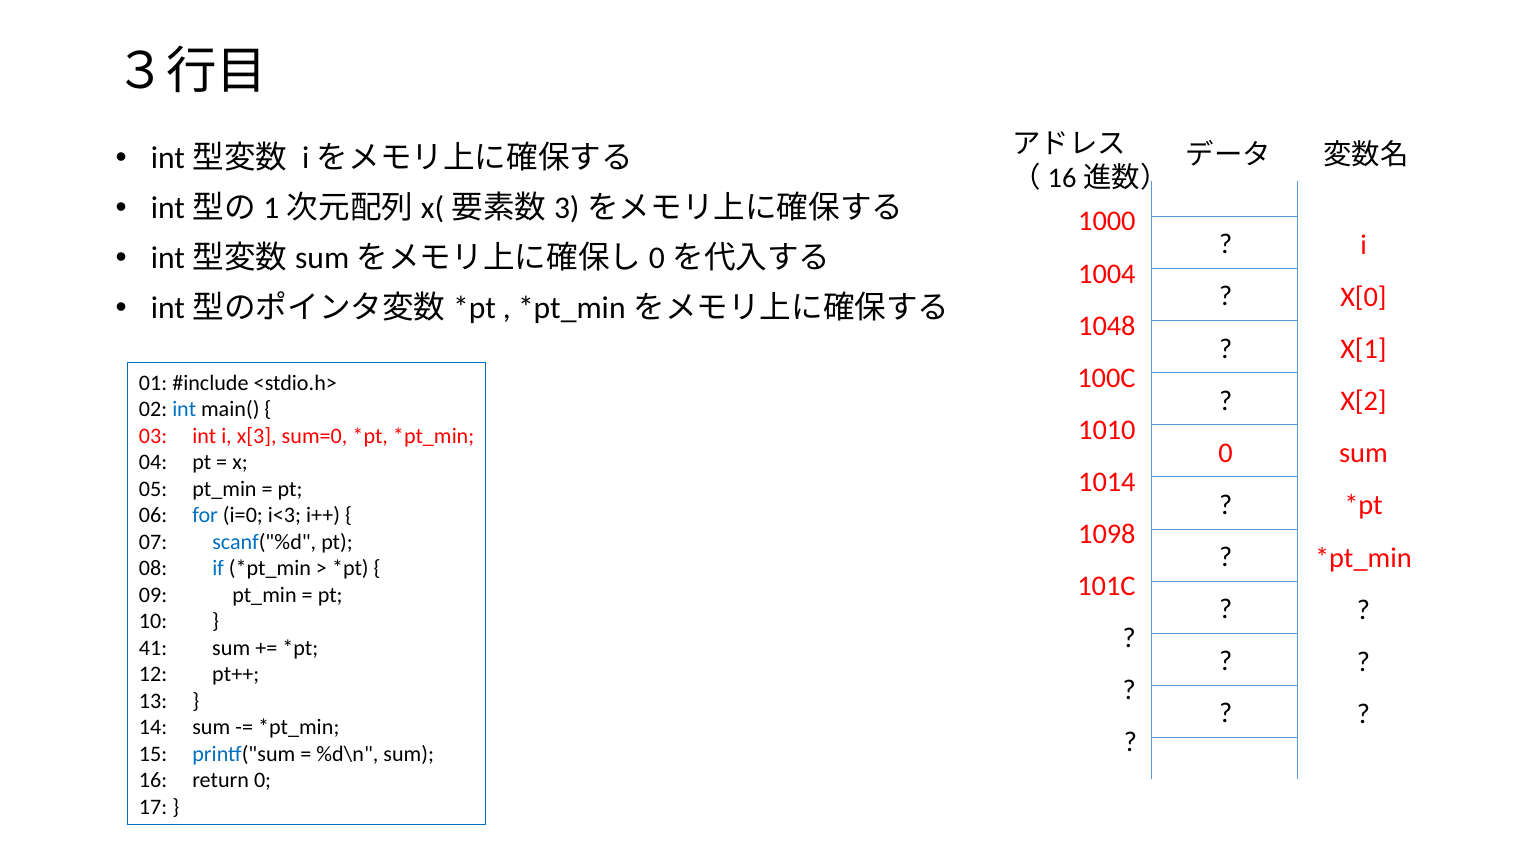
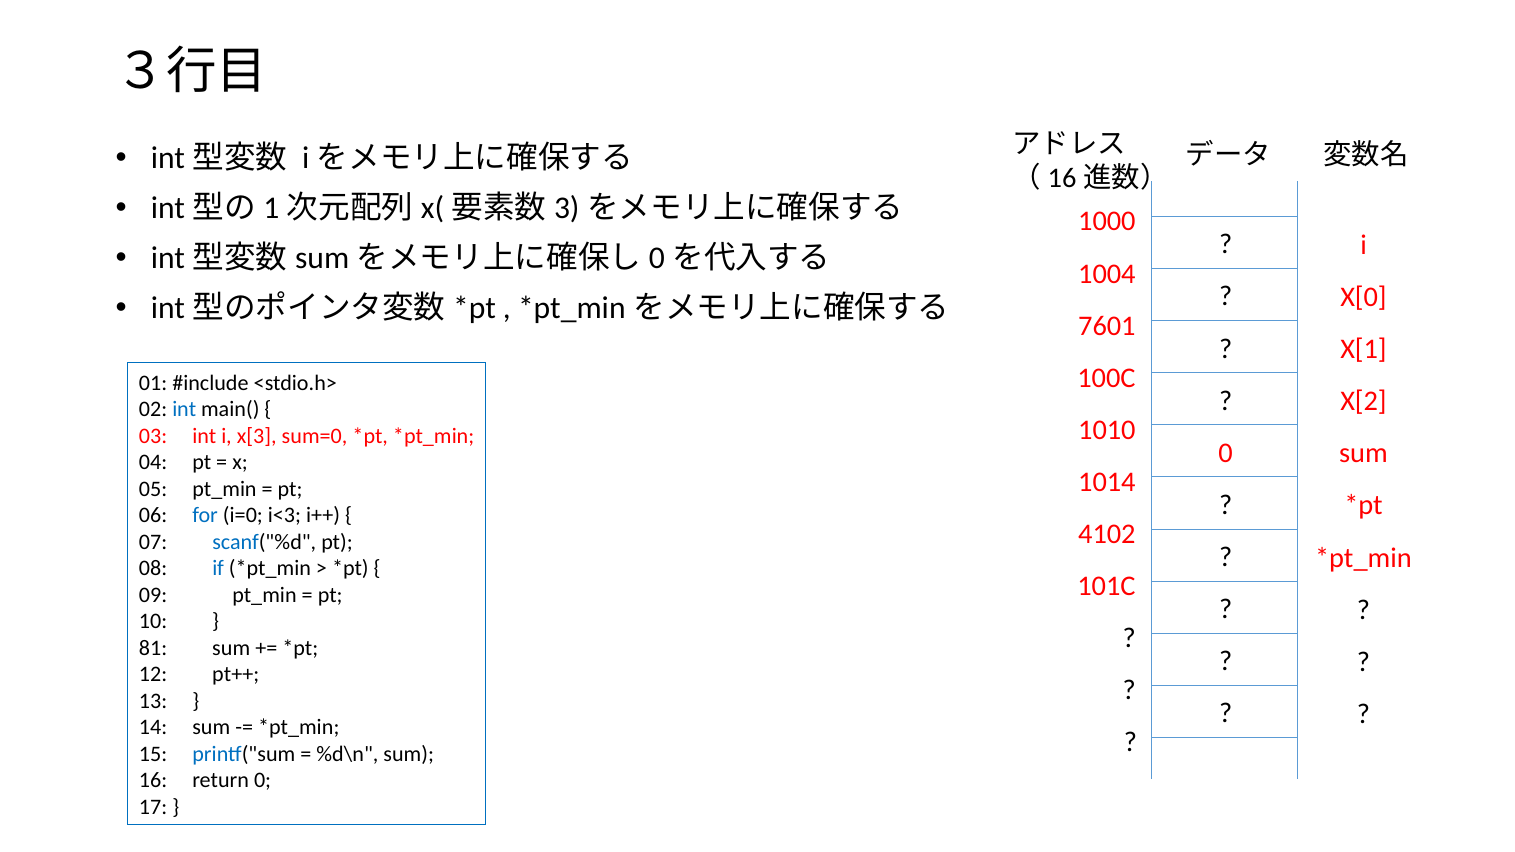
1048: 1048 -> 7601
1098: 1098 -> 4102
41: 41 -> 81
